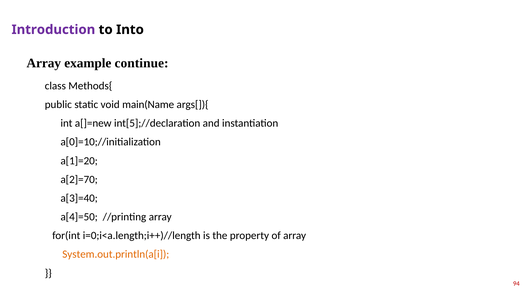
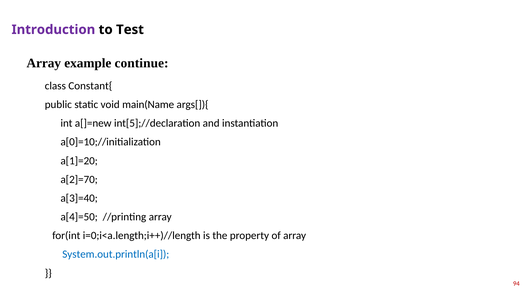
Into: Into -> Test
Methods{: Methods{ -> Constant{
System.out.println(a[i colour: orange -> blue
